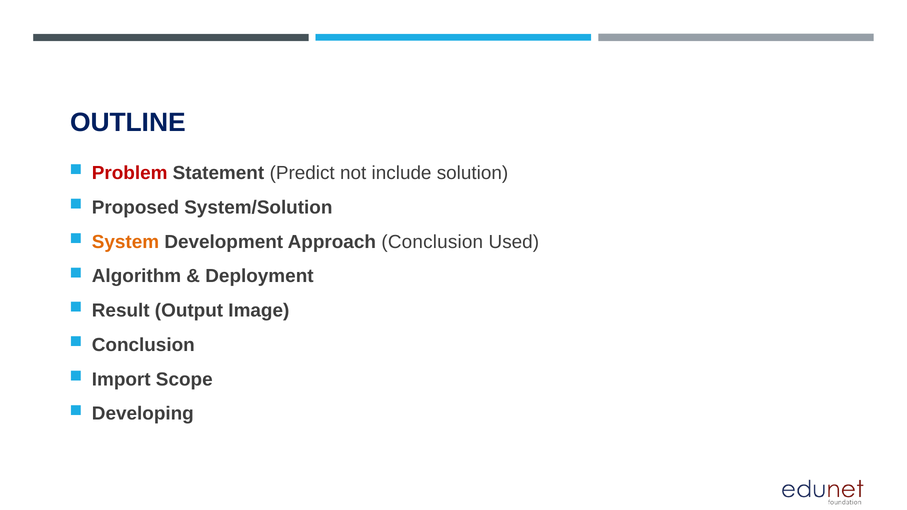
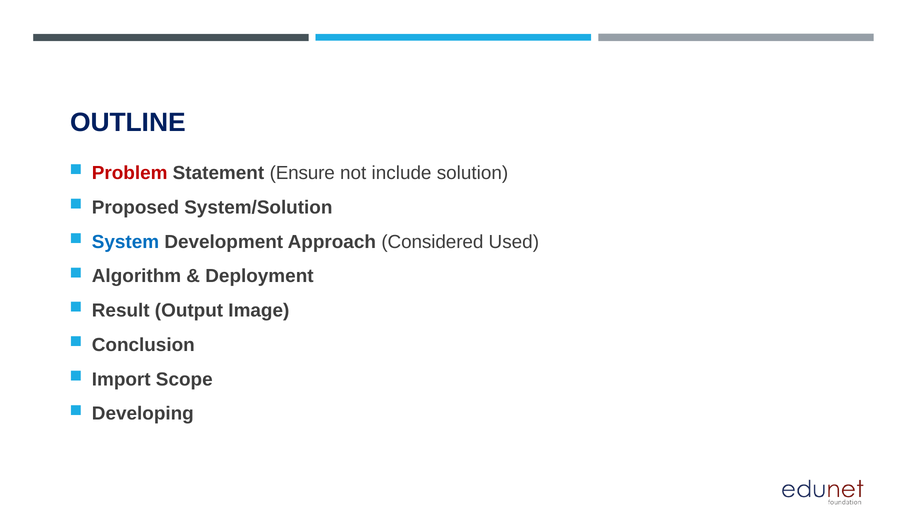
Predict: Predict -> Ensure
System colour: orange -> blue
Approach Conclusion: Conclusion -> Considered
